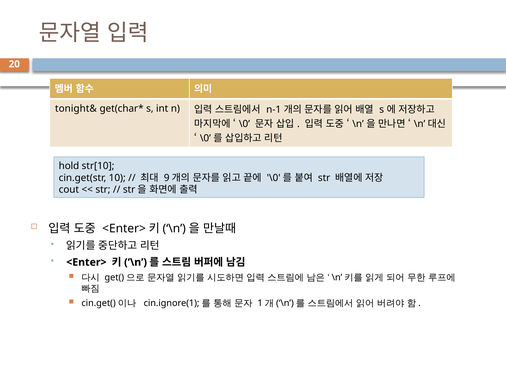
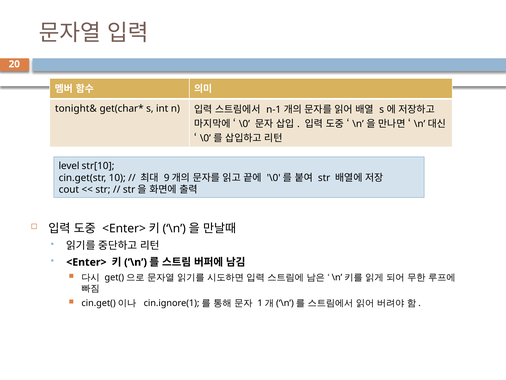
hold: hold -> level
